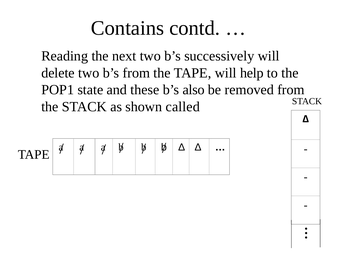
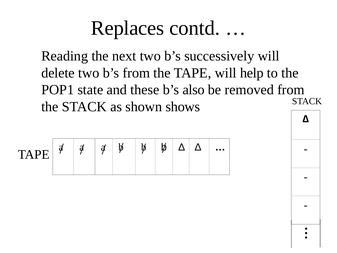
Contains: Contains -> Replaces
called: called -> shows
